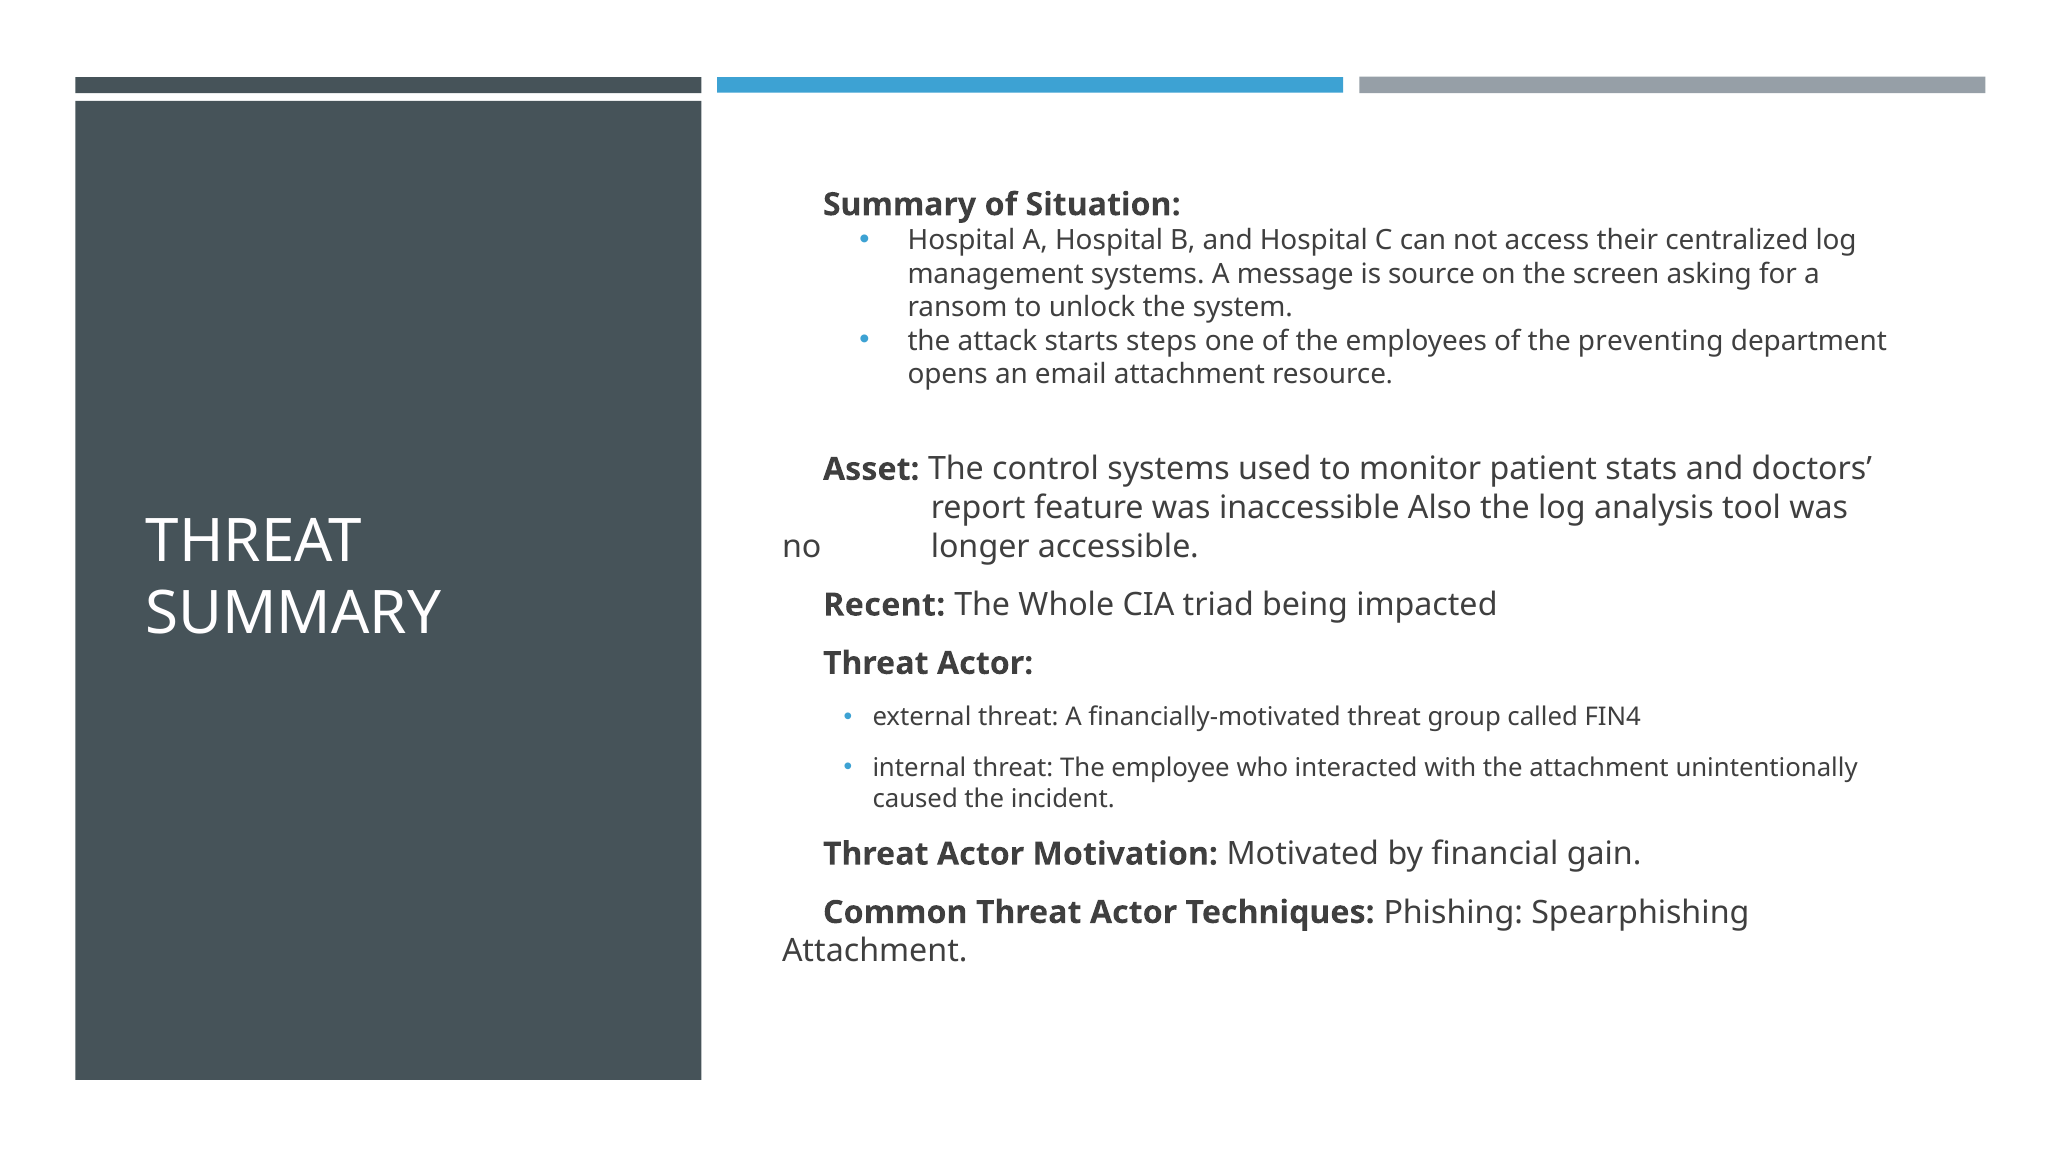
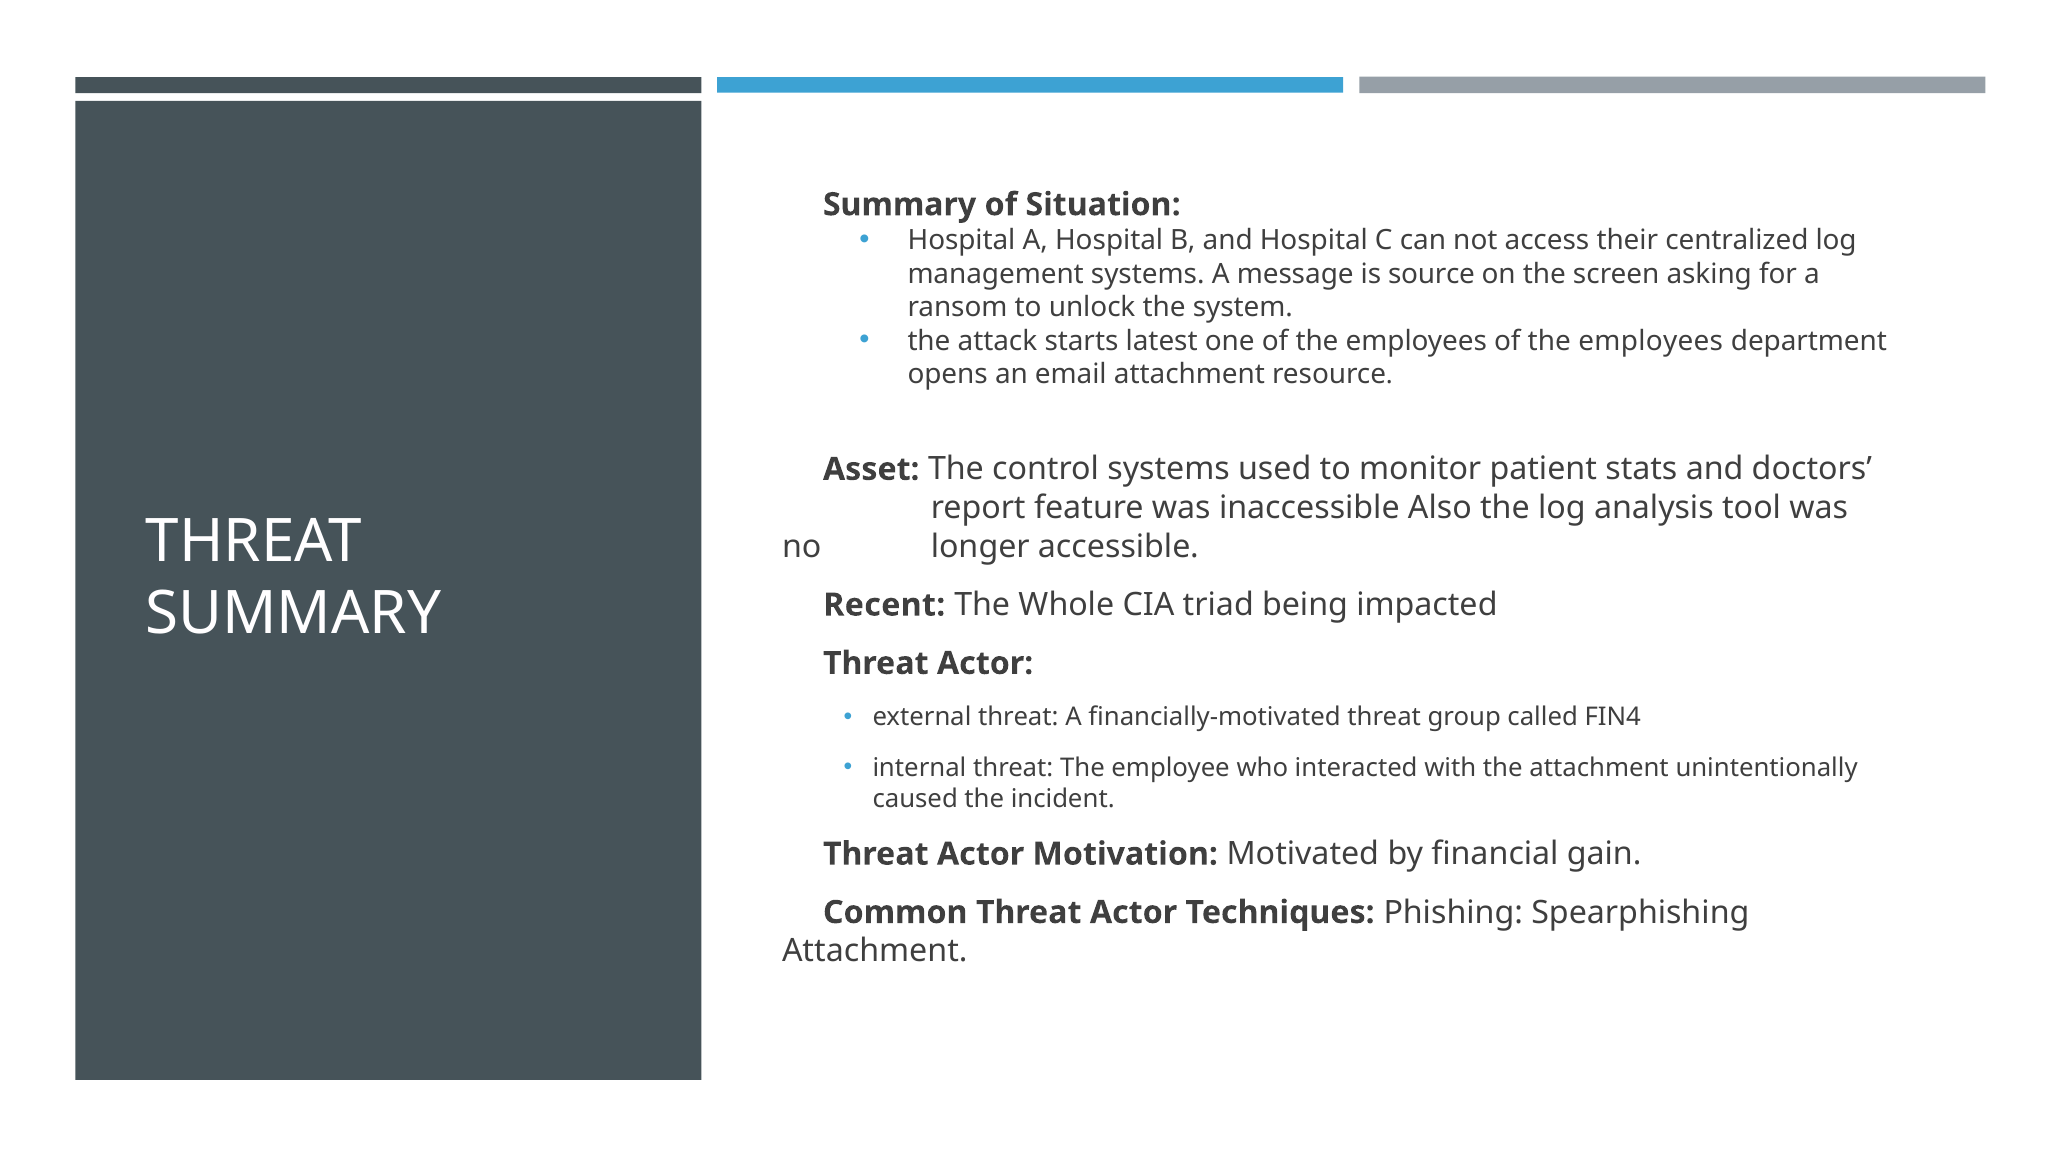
steps: steps -> latest
employees of the preventing: preventing -> employees
